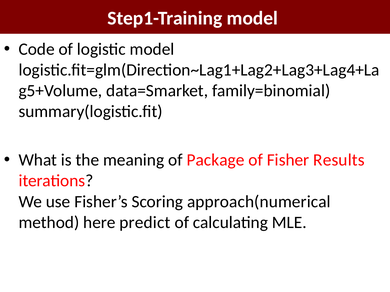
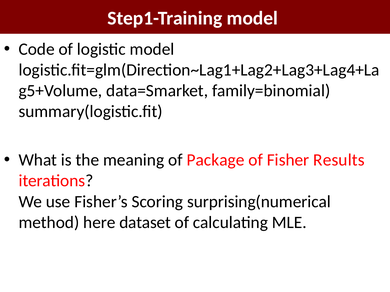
approach(numerical: approach(numerical -> surprising(numerical
predict: predict -> dataset
